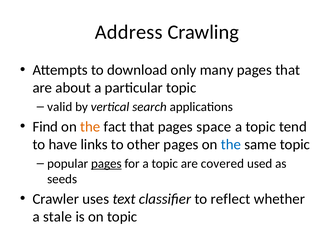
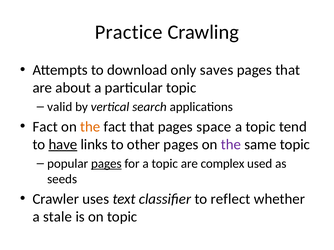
Address: Address -> Practice
many: many -> saves
Find at (45, 127): Find -> Fact
have underline: none -> present
the at (231, 145) colour: blue -> purple
covered: covered -> complex
